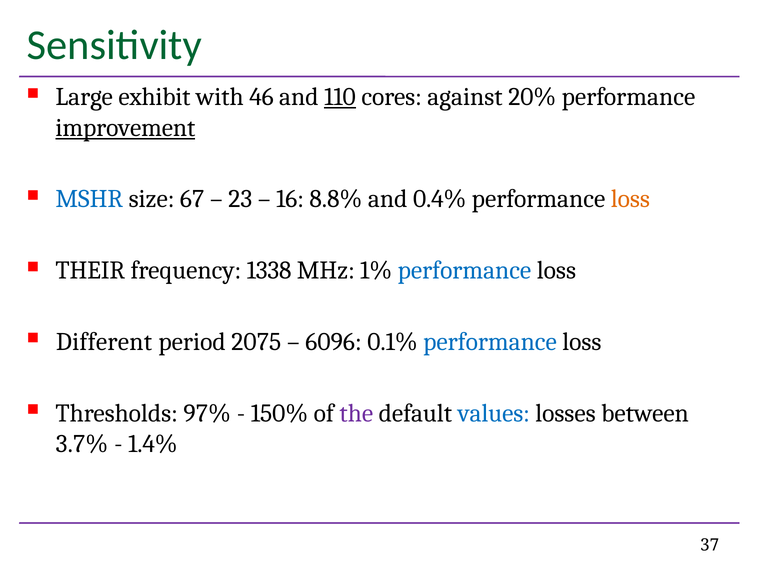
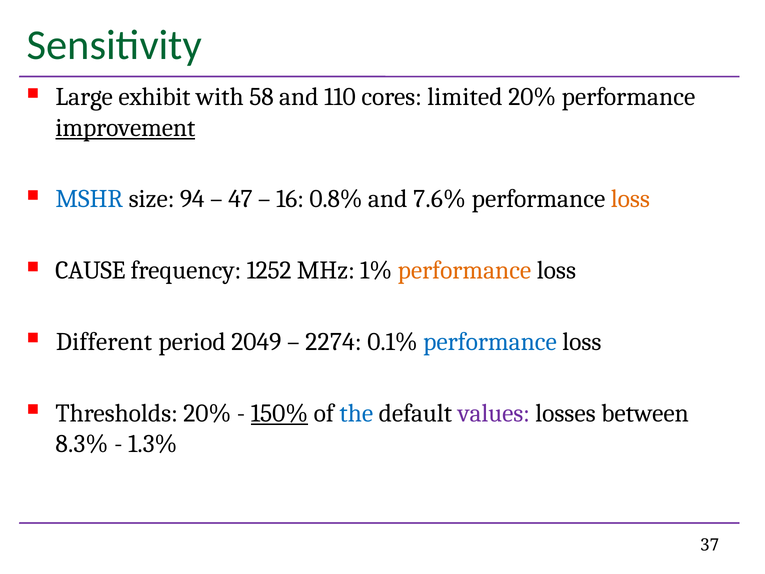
46: 46 -> 58
110 underline: present -> none
against: against -> limited
67: 67 -> 94
23: 23 -> 47
8.8%: 8.8% -> 0.8%
0.4%: 0.4% -> 7.6%
THEIR: THEIR -> CAUSE
1338: 1338 -> 1252
performance at (464, 270) colour: blue -> orange
2075: 2075 -> 2049
6096: 6096 -> 2274
Thresholds 97%: 97% -> 20%
150% underline: none -> present
the colour: purple -> blue
values colour: blue -> purple
3.7%: 3.7% -> 8.3%
1.4%: 1.4% -> 1.3%
